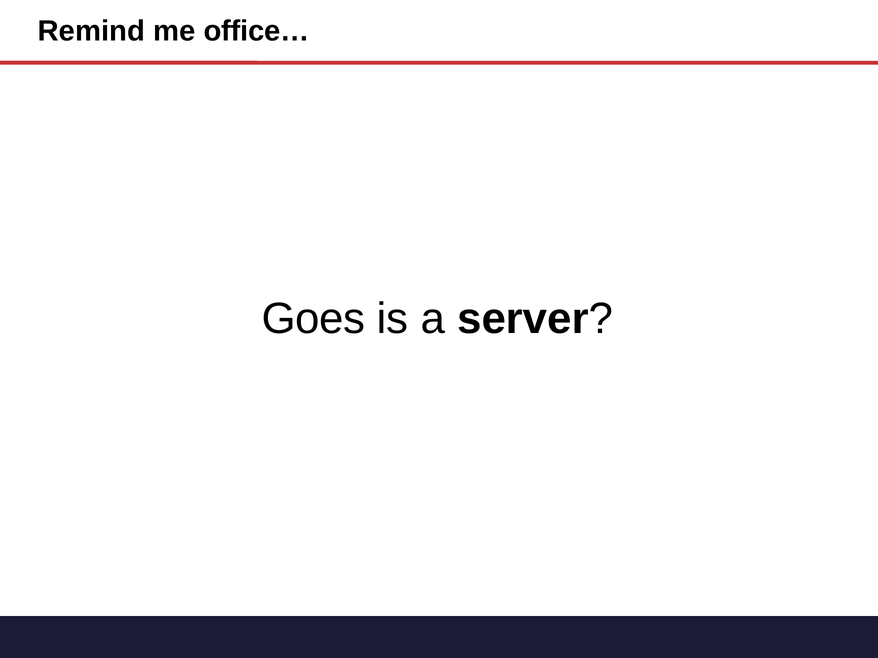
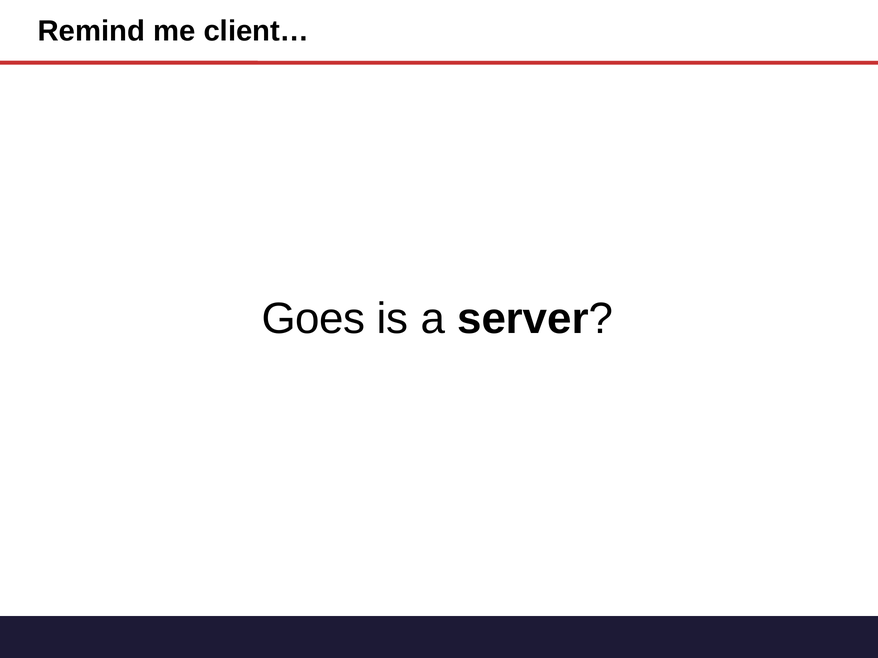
office…: office… -> client…
